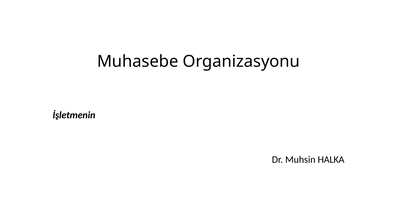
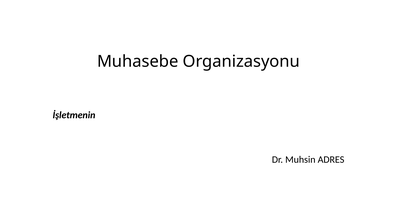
HALKA: HALKA -> ADRES
